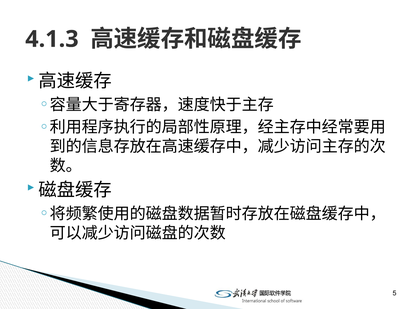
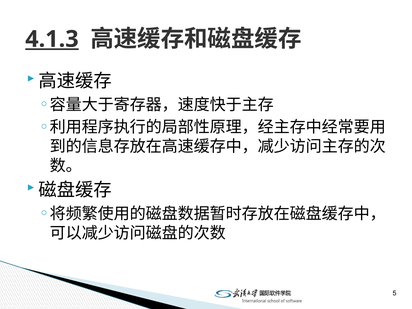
4.1.3 underline: none -> present
